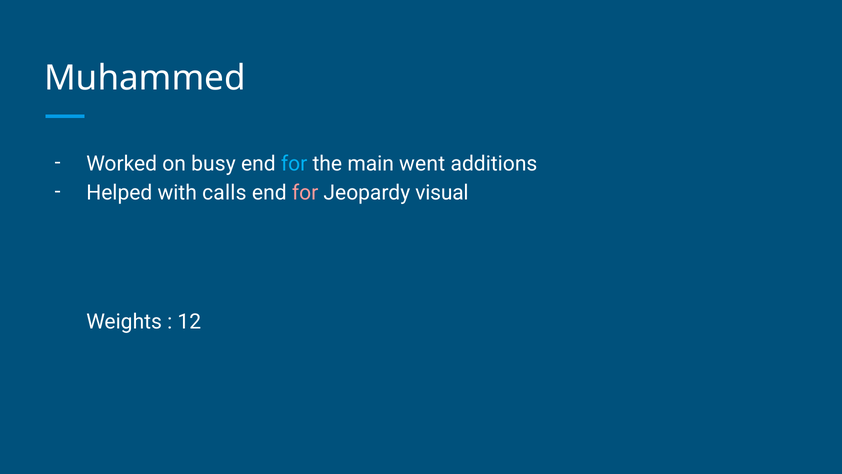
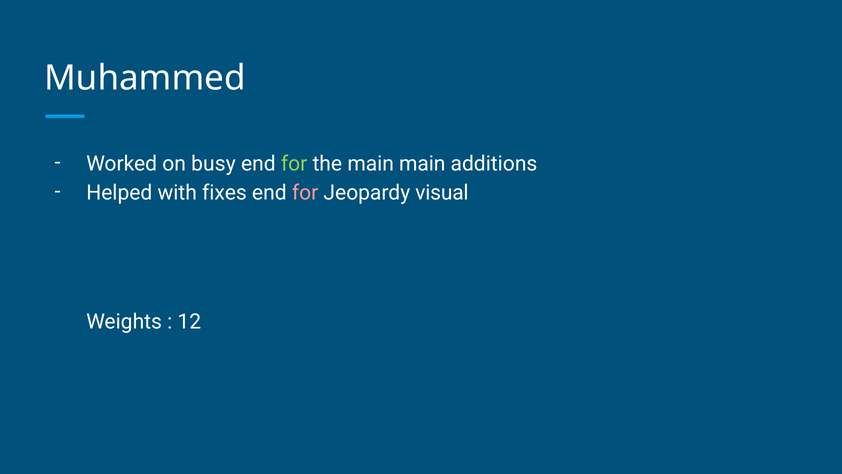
for at (294, 163) colour: light blue -> light green
main went: went -> main
calls: calls -> fixes
